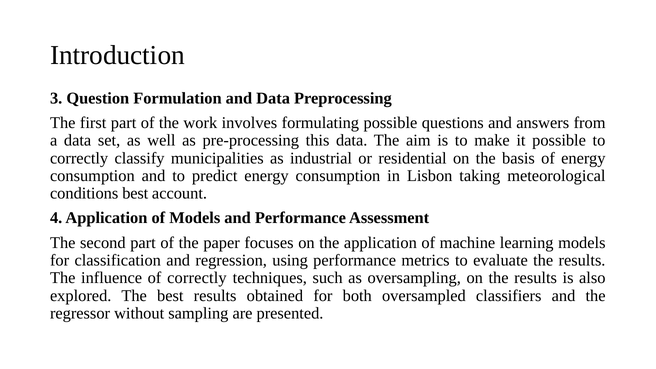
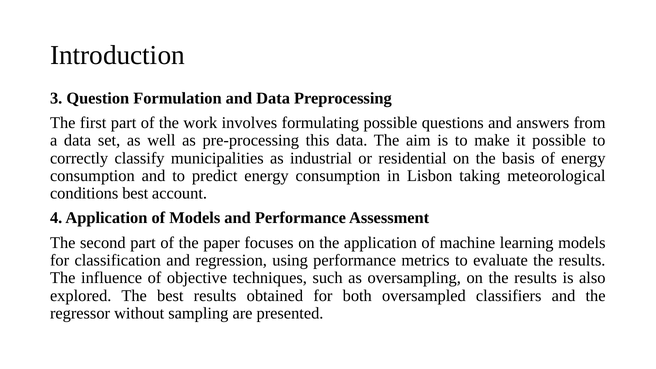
of correctly: correctly -> objective
